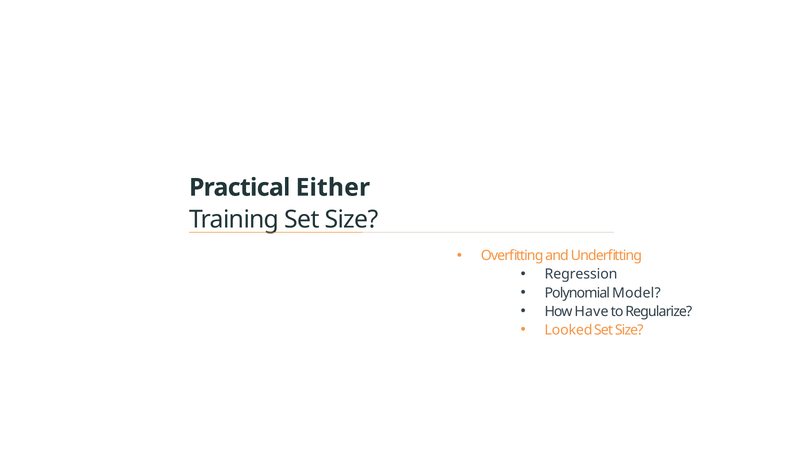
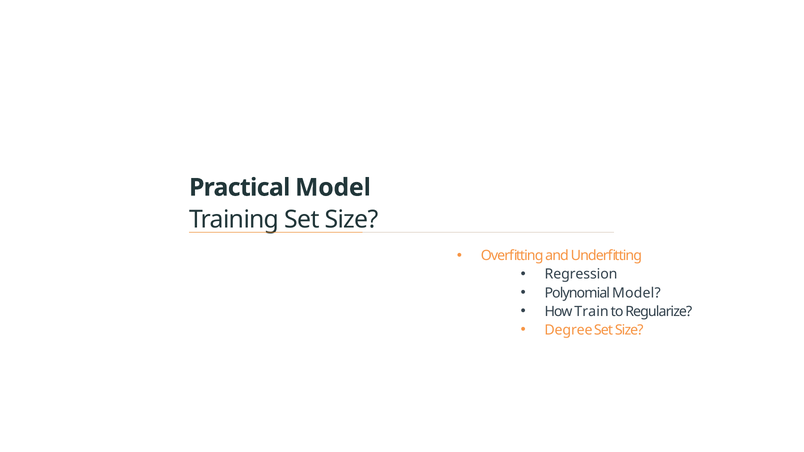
Practical Either: Either -> Model
Have: Have -> Train
Looked: Looked -> Degree
